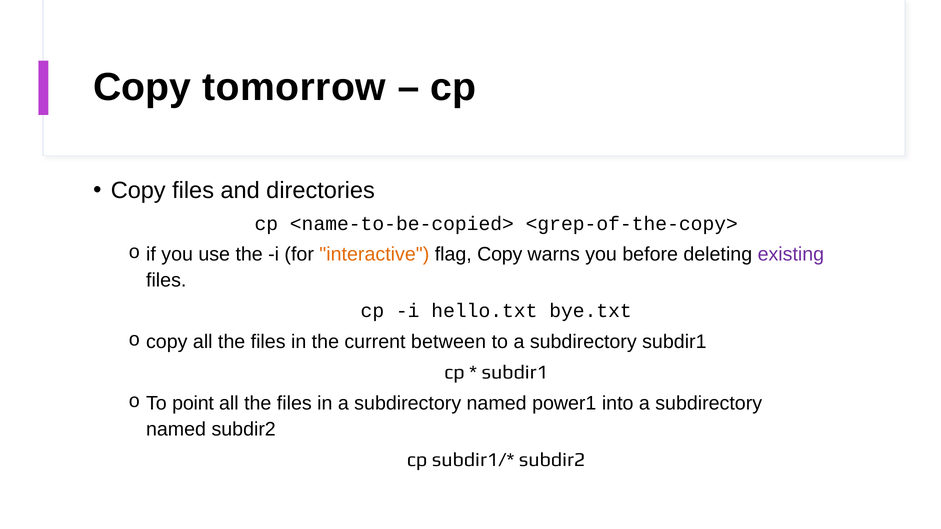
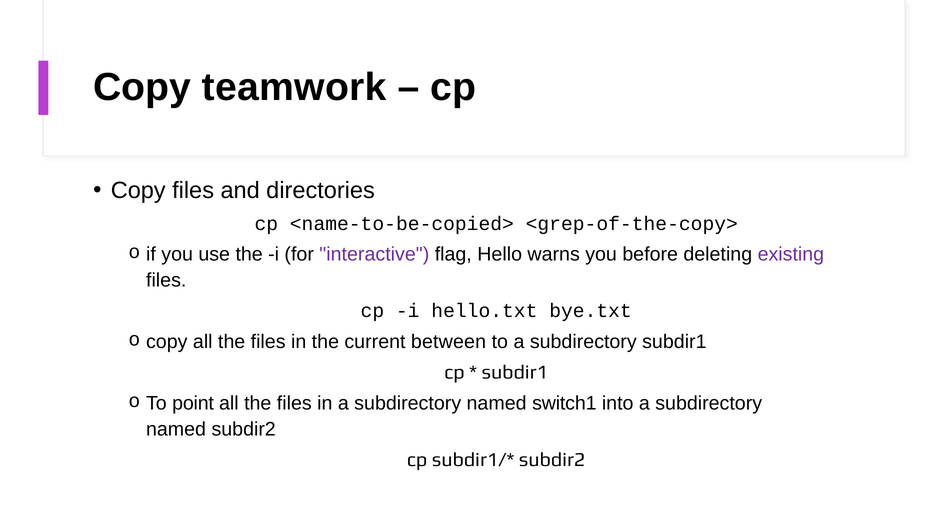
tomorrow: tomorrow -> teamwork
interactive colour: orange -> purple
flag Copy: Copy -> Hello
power1: power1 -> switch1
